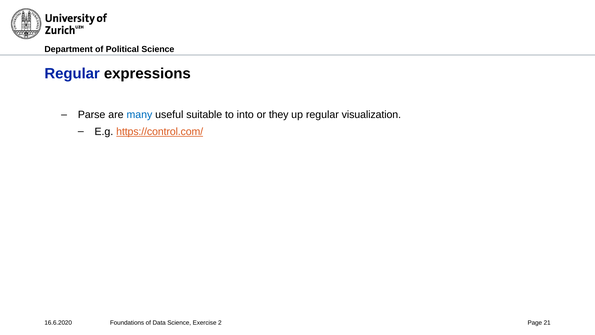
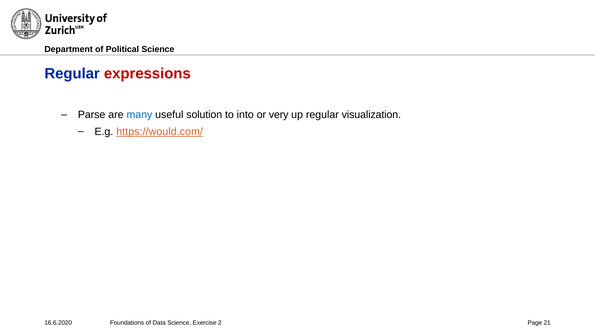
expressions colour: black -> red
suitable: suitable -> solution
they: they -> very
https://control.com/: https://control.com/ -> https://would.com/
